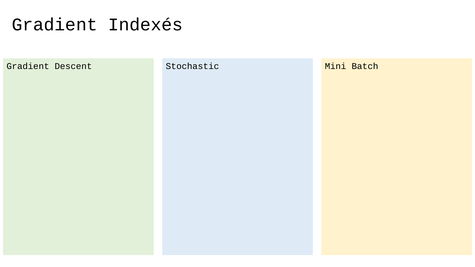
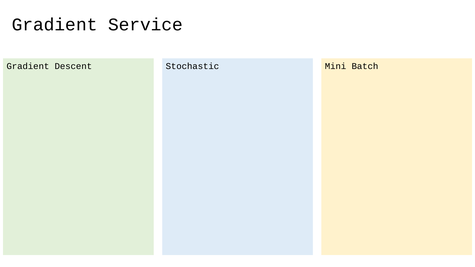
Indexés: Indexés -> Service
